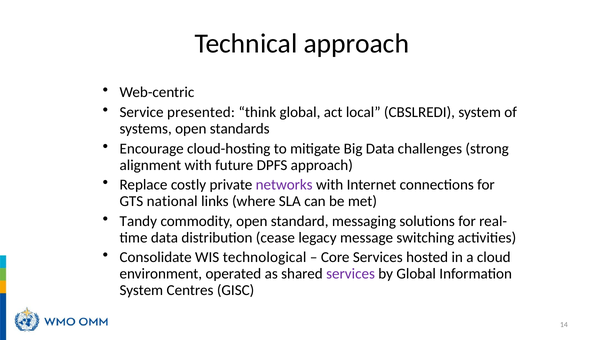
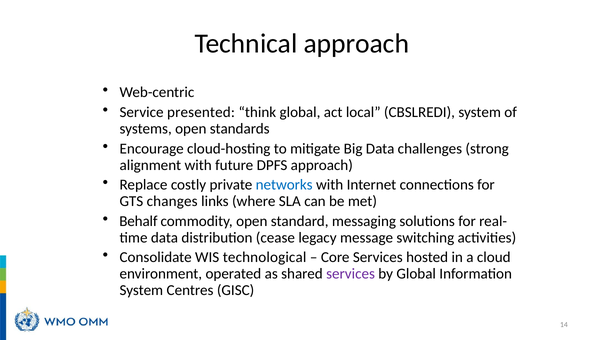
networks colour: purple -> blue
national: national -> changes
Tandy: Tandy -> Behalf
